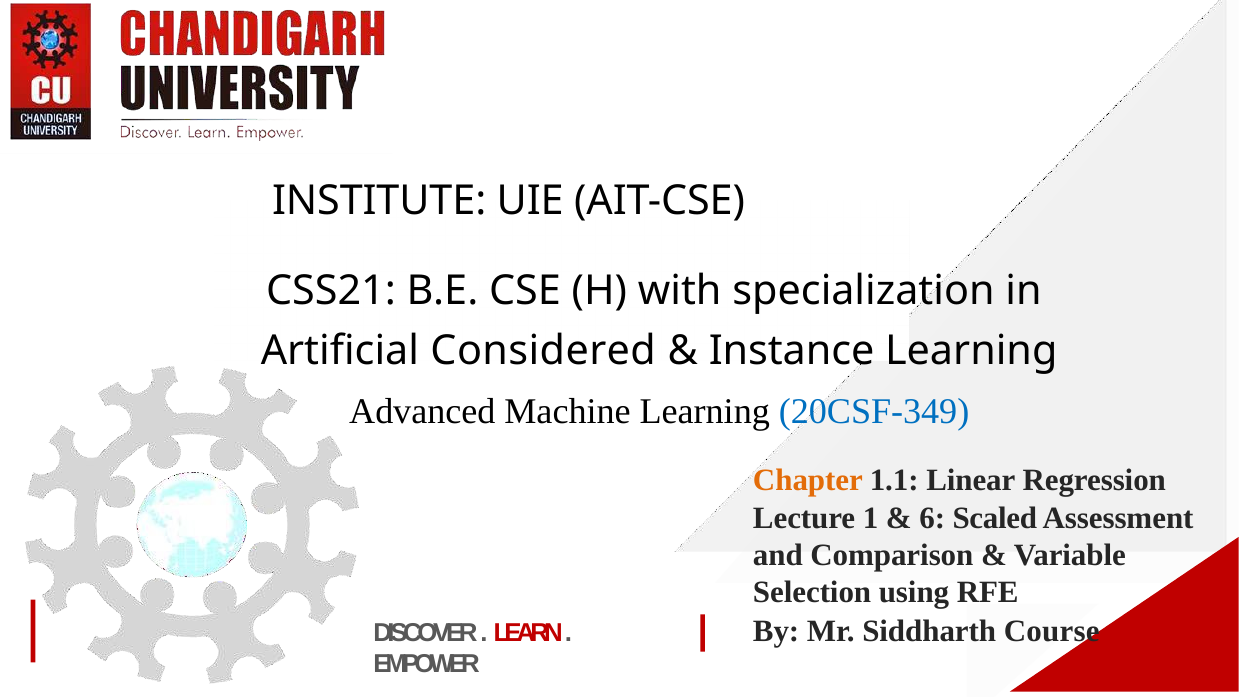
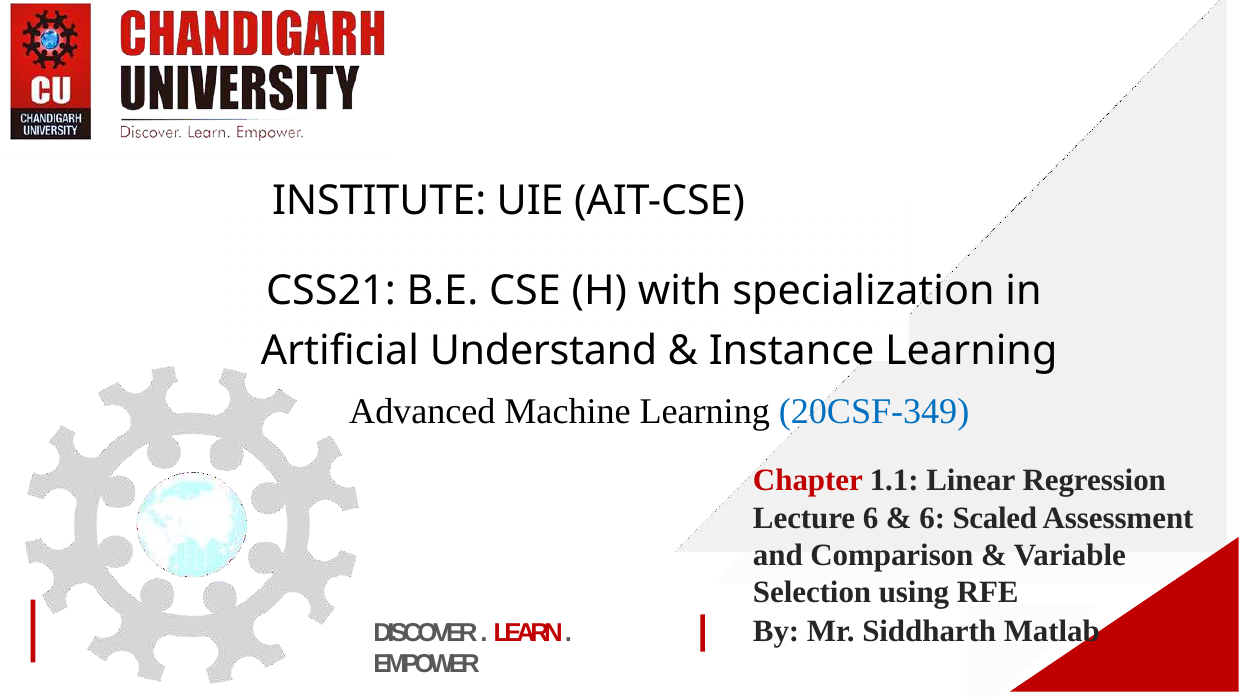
Considered: Considered -> Understand
Chapter colour: orange -> red
Lecture 1: 1 -> 6
Course: Course -> Matlab
